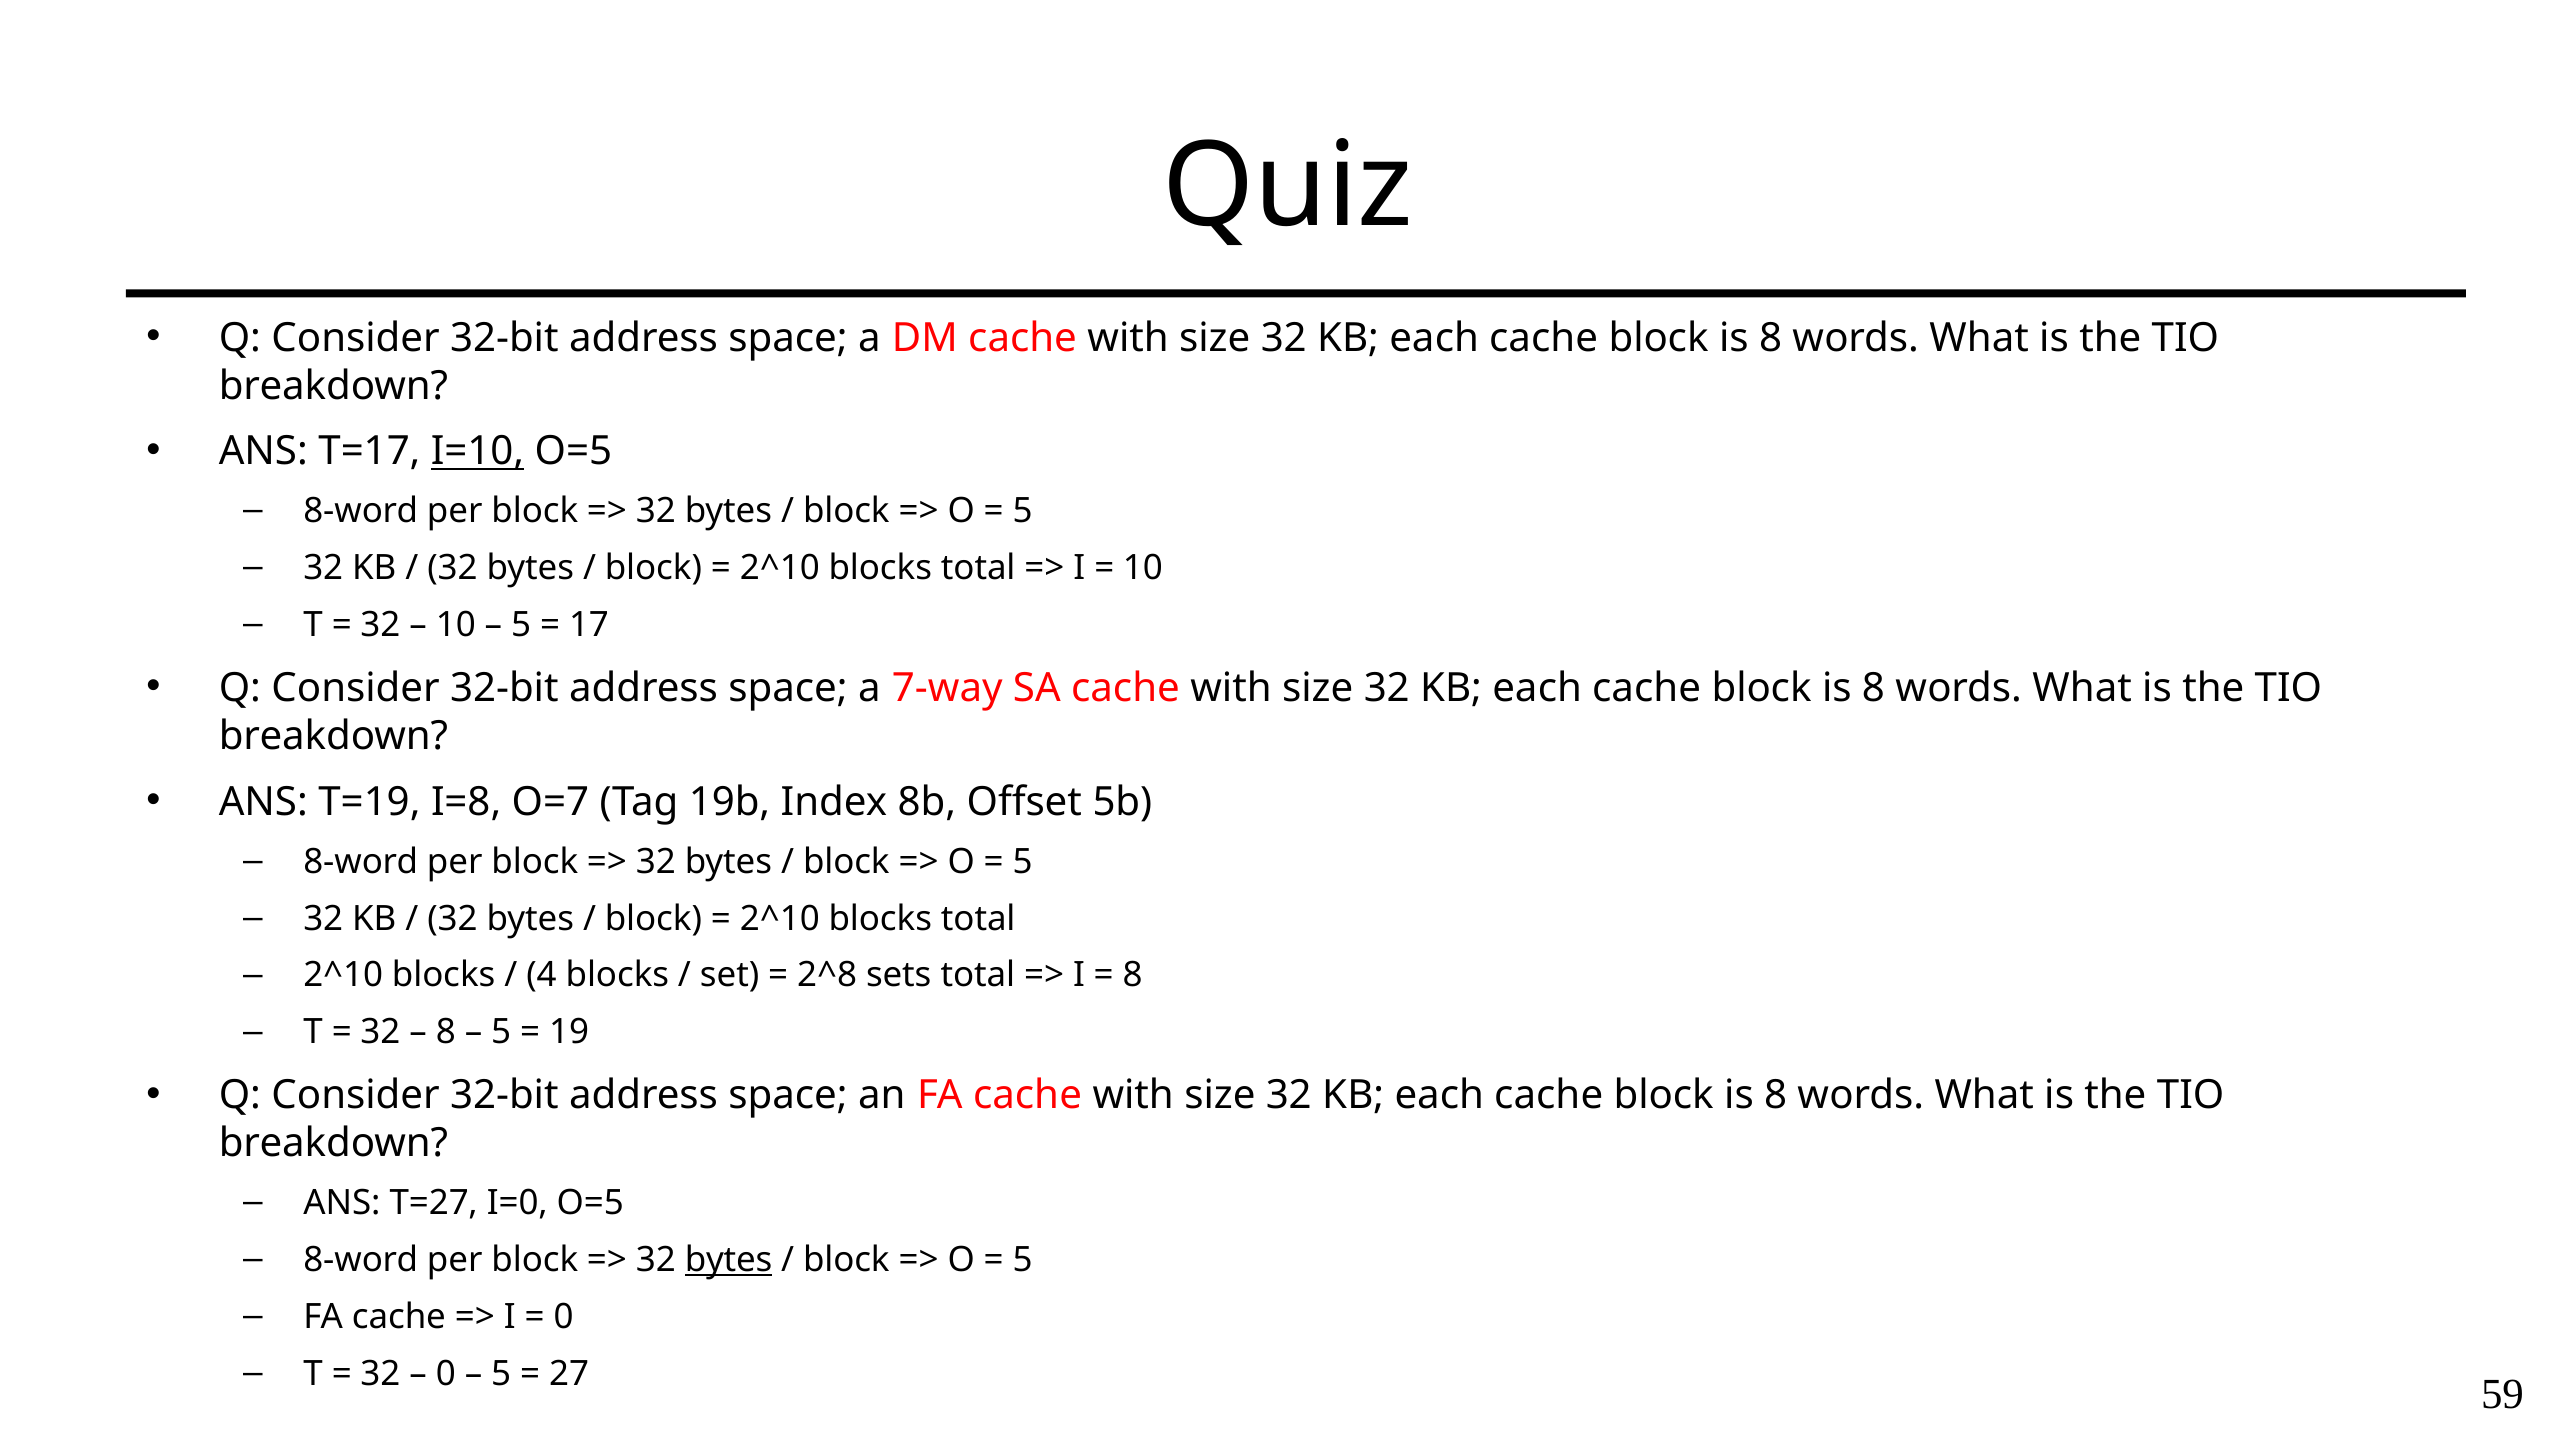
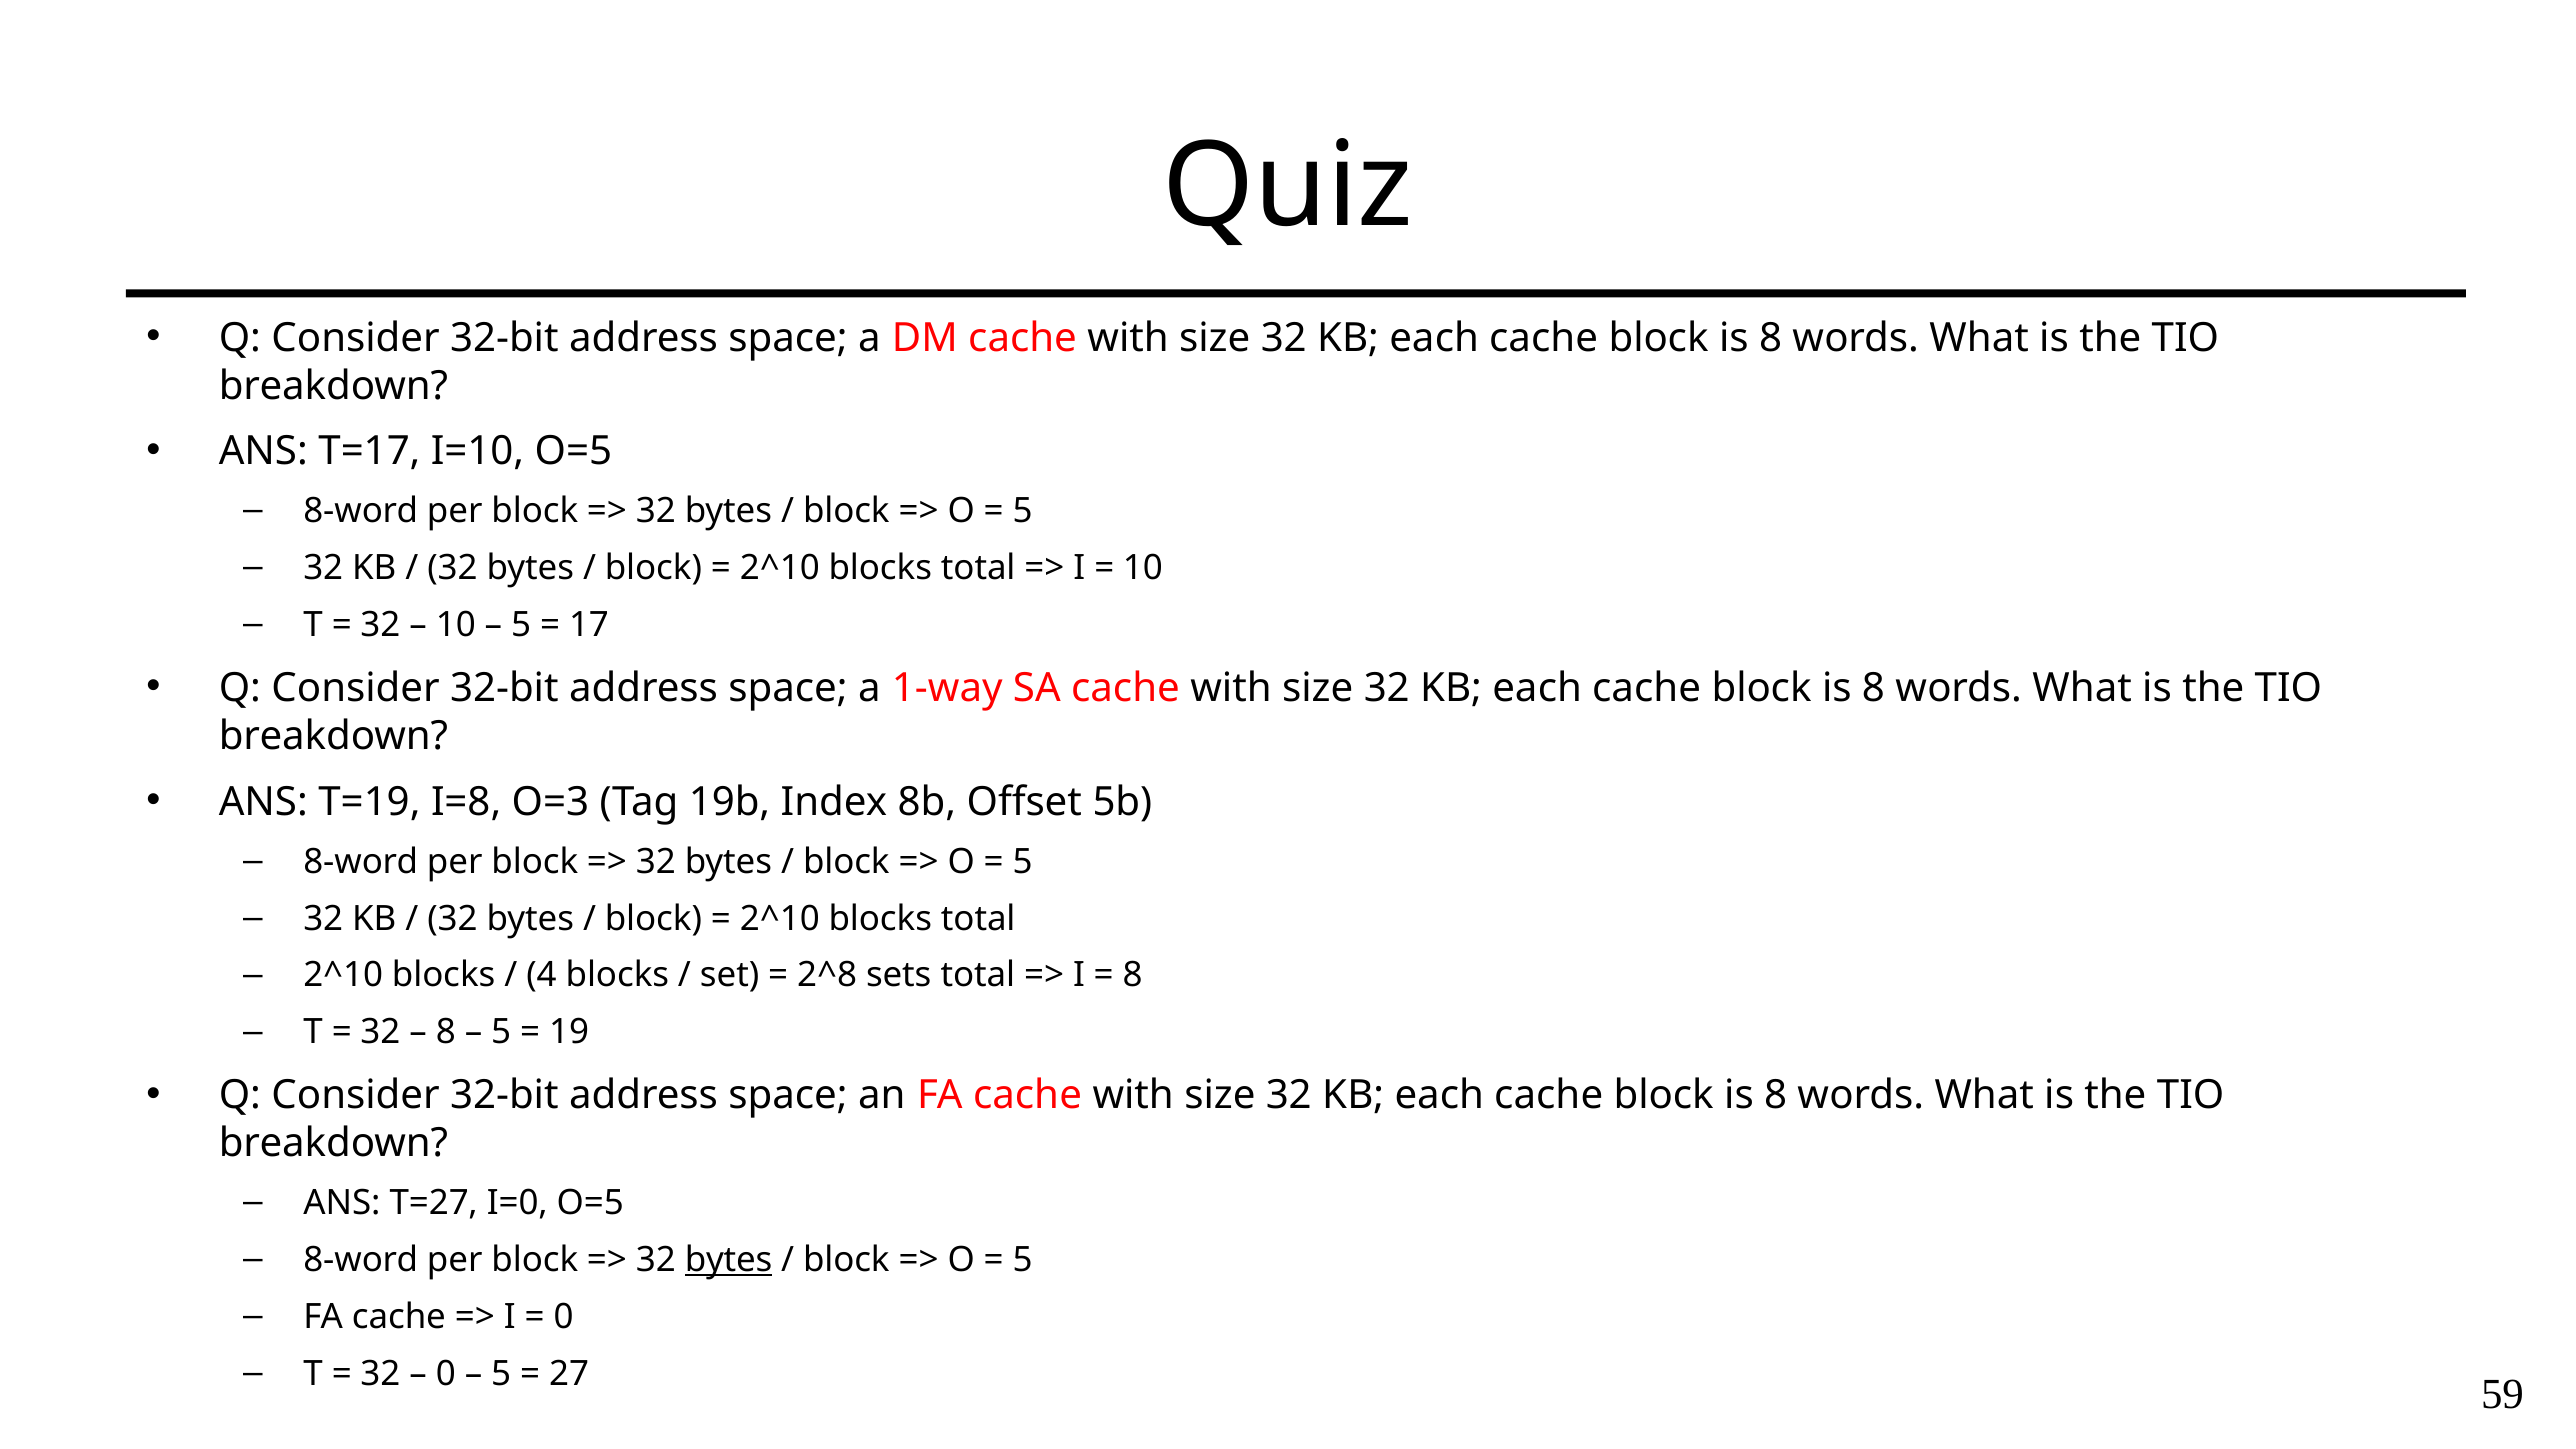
I=10 underline: present -> none
7-way: 7-way -> 1-way
O=7: O=7 -> O=3
